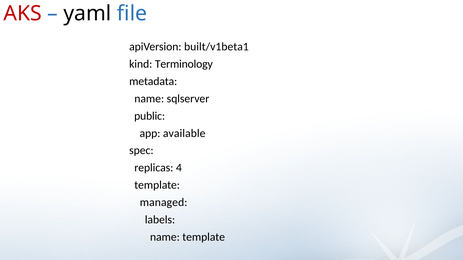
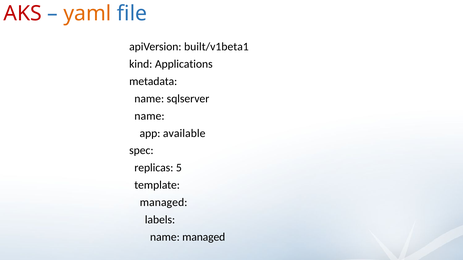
yaml colour: black -> orange
Terminology: Terminology -> Applications
public at (150, 116): public -> name
4: 4 -> 5
name template: template -> managed
